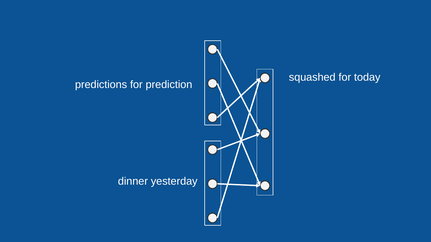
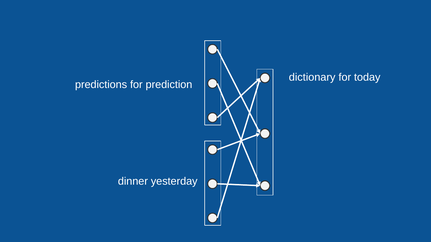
squashed: squashed -> dictionary
